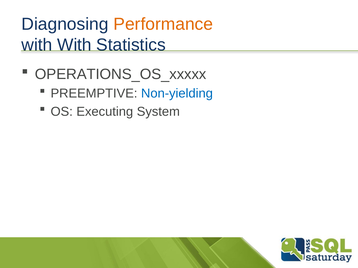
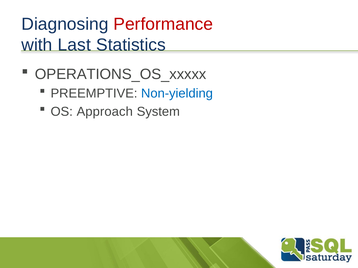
Performance colour: orange -> red
with With: With -> Last
Executing: Executing -> Approach
